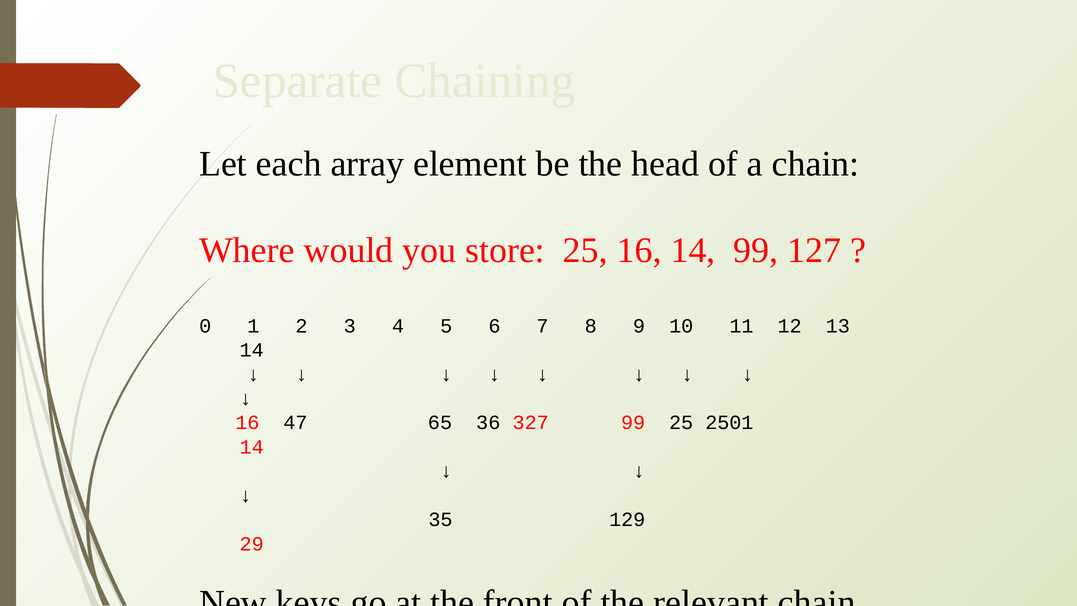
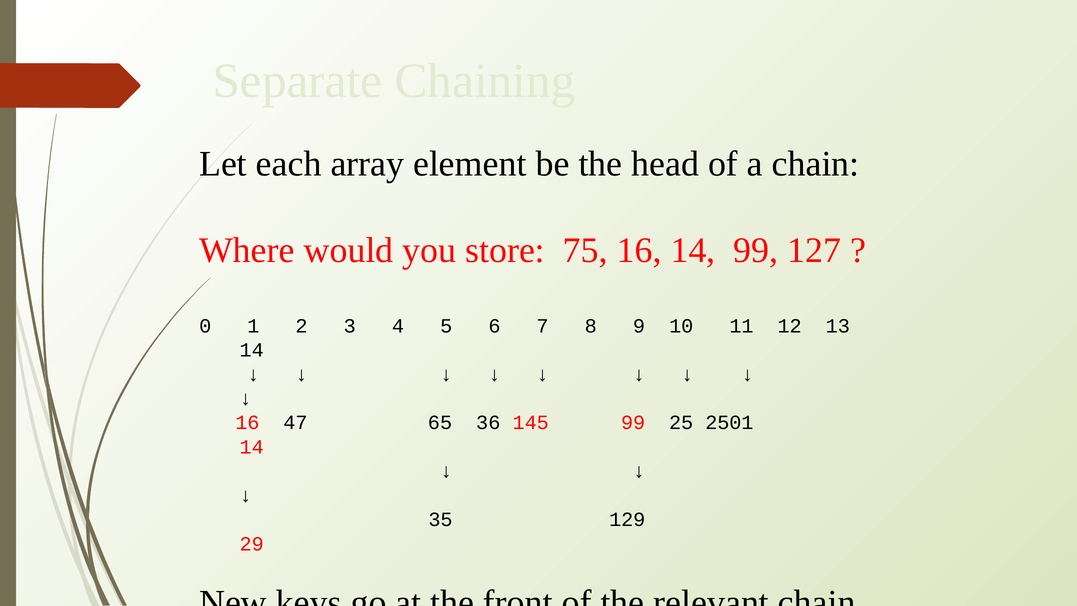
store 25: 25 -> 75
327: 327 -> 145
